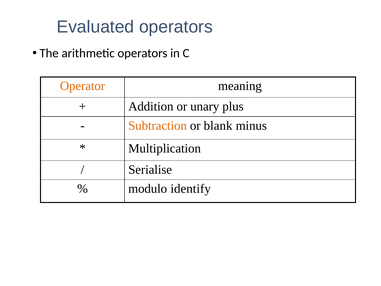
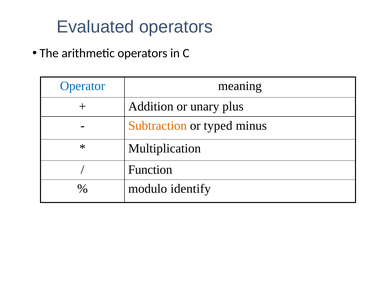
Operator colour: orange -> blue
blank: blank -> typed
Serialise: Serialise -> Function
